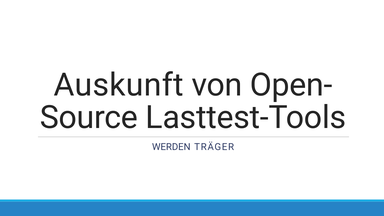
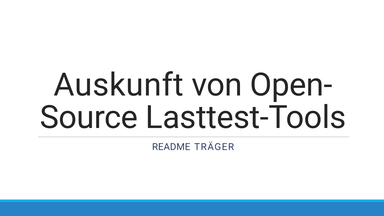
WERDEN: WERDEN -> README
